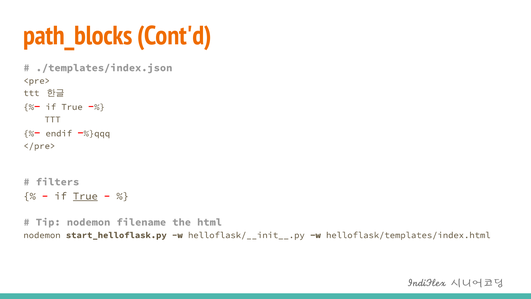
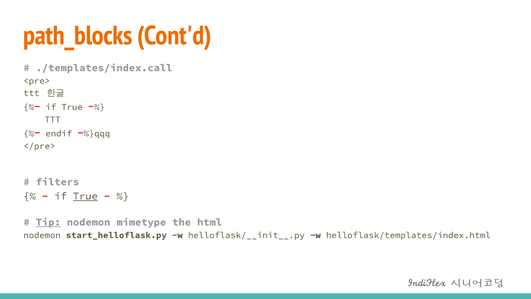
./templates/index.json: ./templates/index.json -> ./templates/index.call
Tip underline: none -> present
filename: filename -> mimetype
